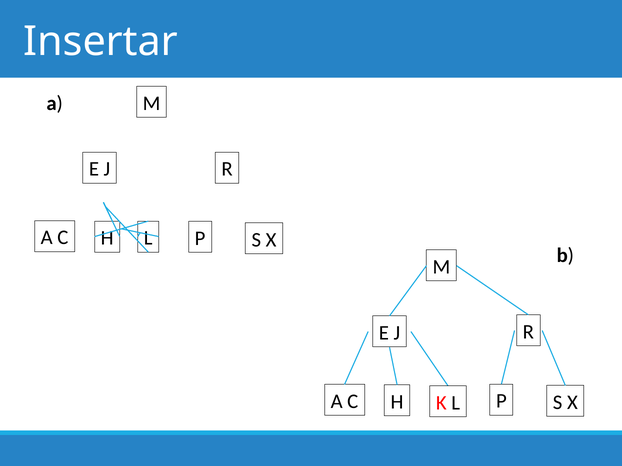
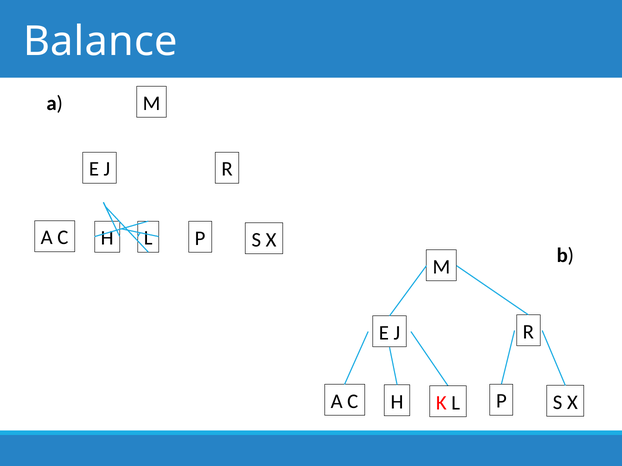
Insertar: Insertar -> Balance
